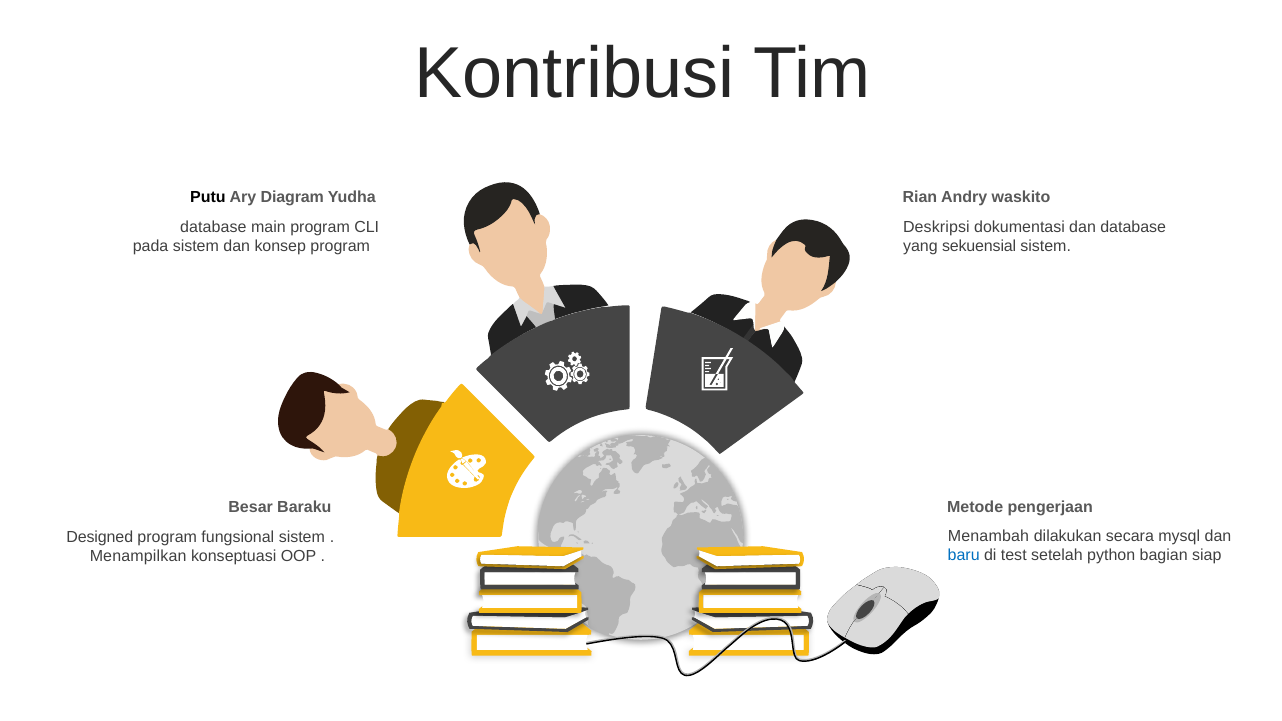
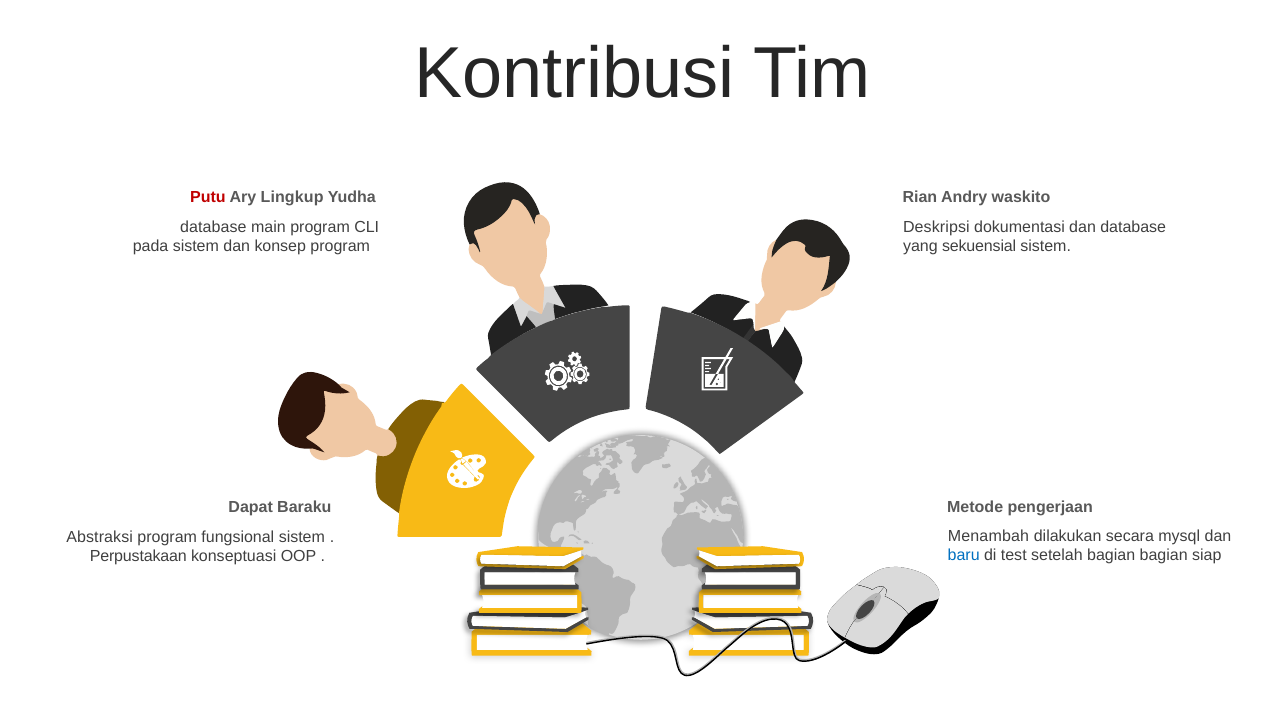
Putu colour: black -> red
Diagram: Diagram -> Lingkup
Besar: Besar -> Dapat
Designed: Designed -> Abstraksi
setelah python: python -> bagian
Menampilkan: Menampilkan -> Perpustakaan
